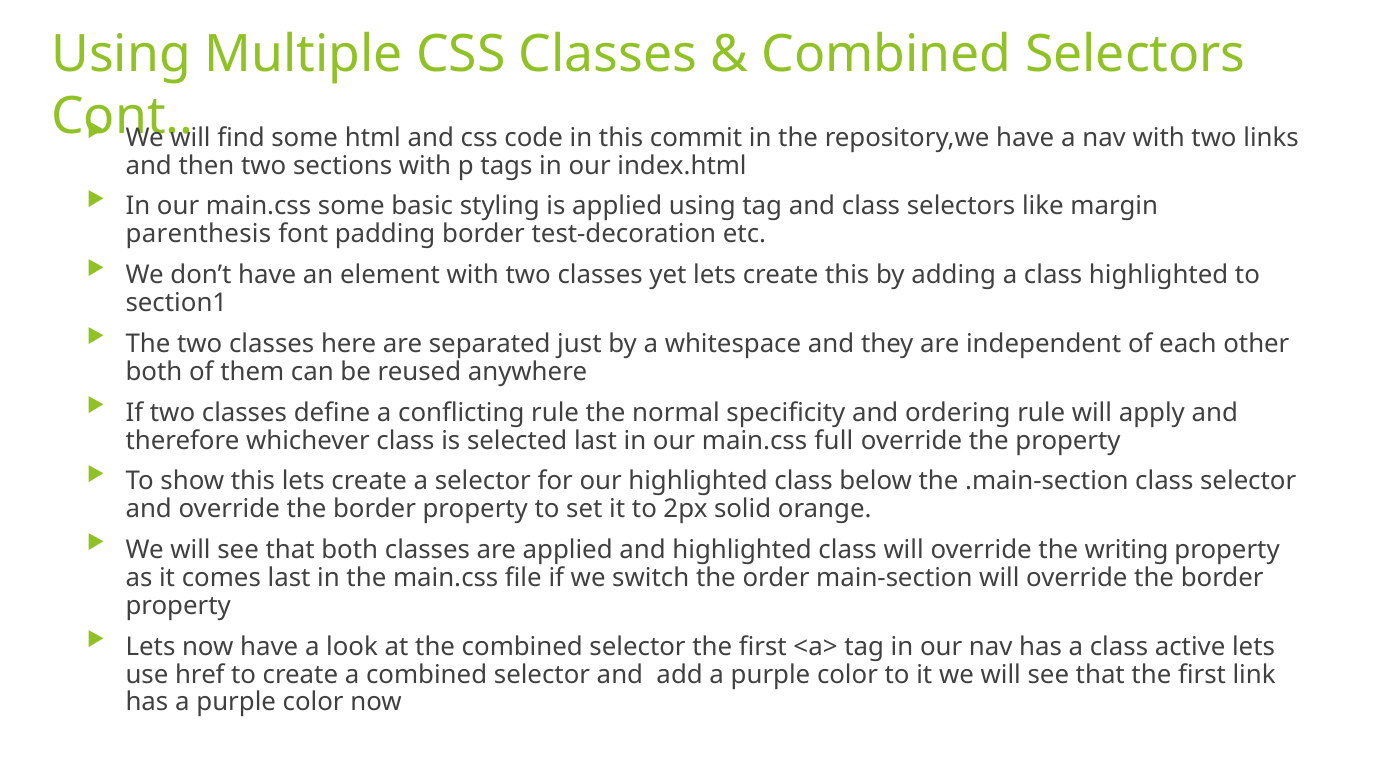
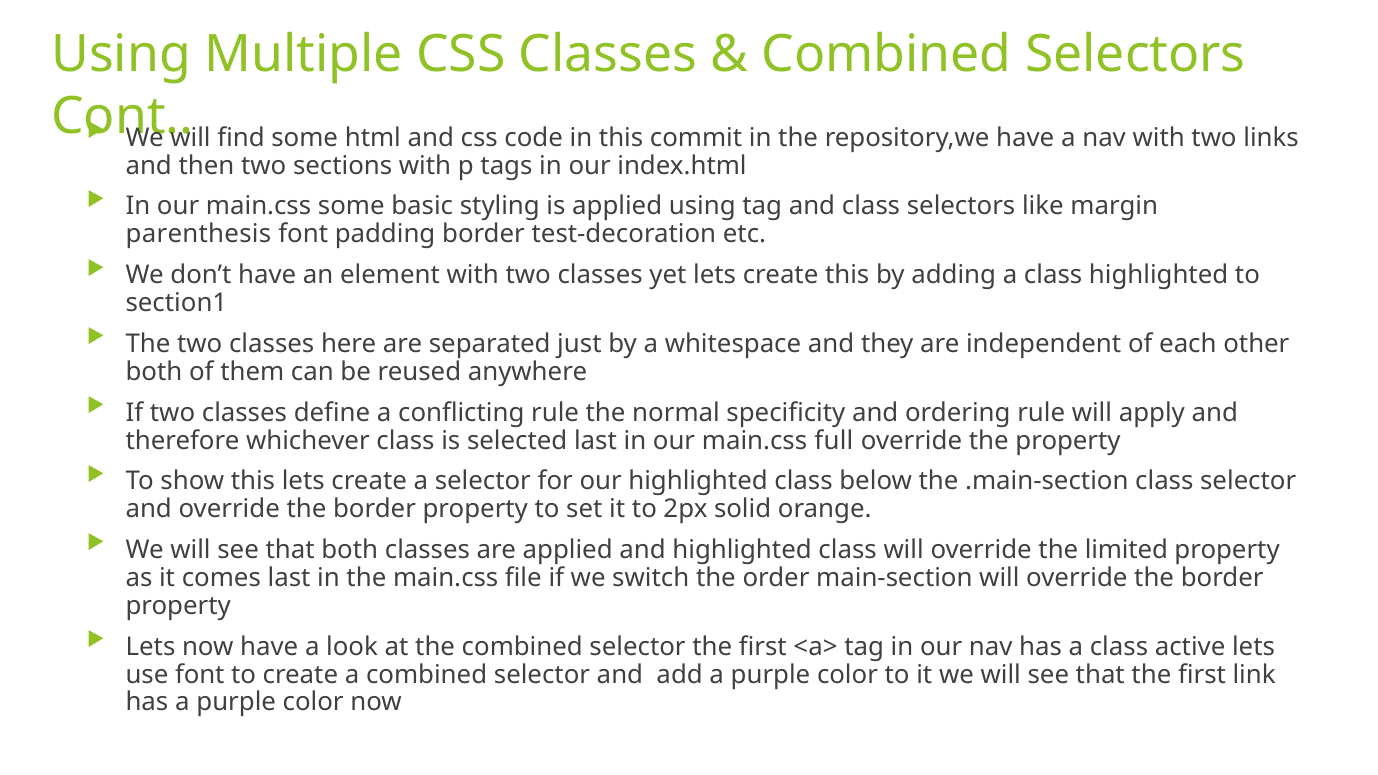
writing: writing -> limited
use href: href -> font
